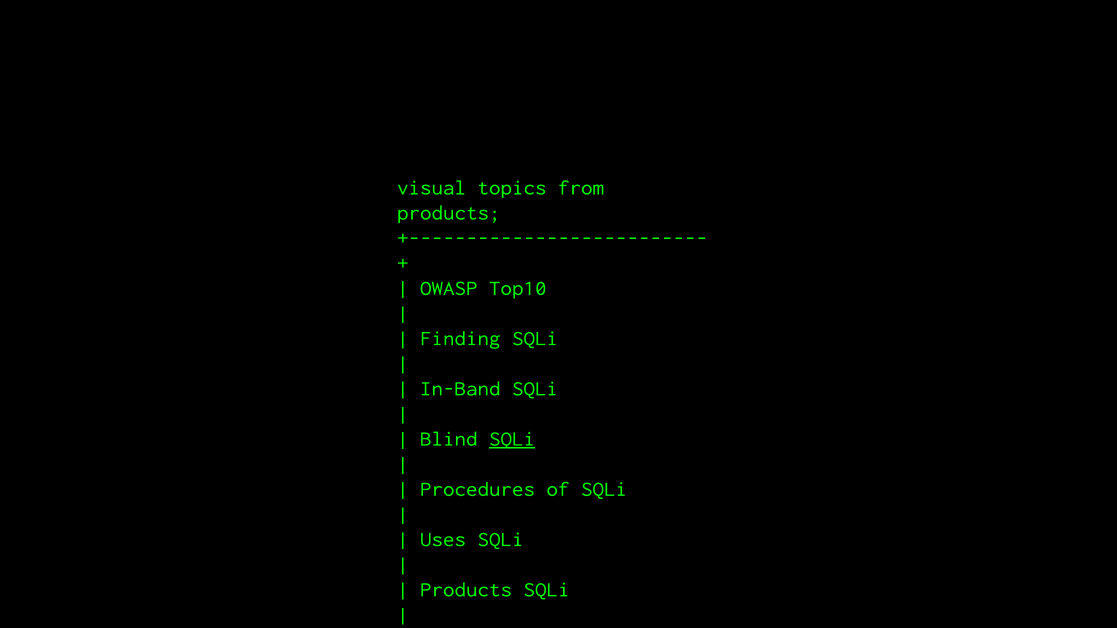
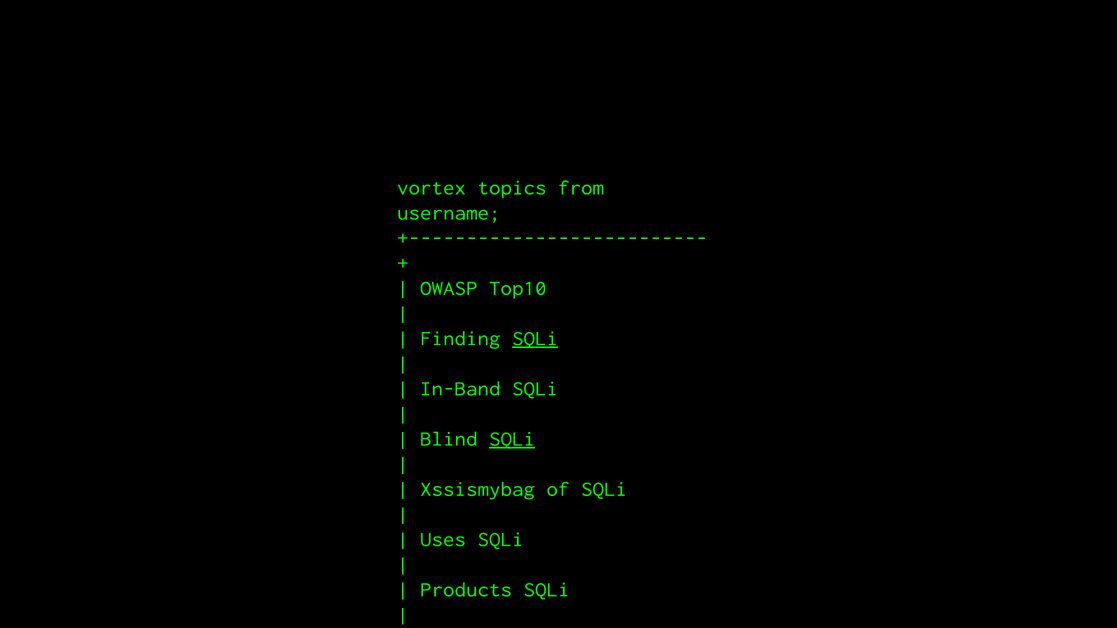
visual: visual -> vortex
products at (449, 213): products -> username
SQLi at (535, 338) underline: none -> present
Procedures: Procedures -> Xssismybag
